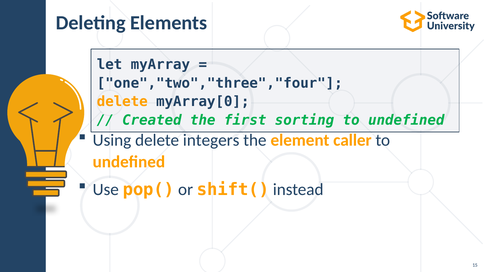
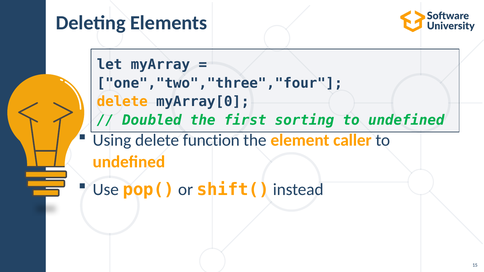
Created: Created -> Doubled
integers: integers -> function
